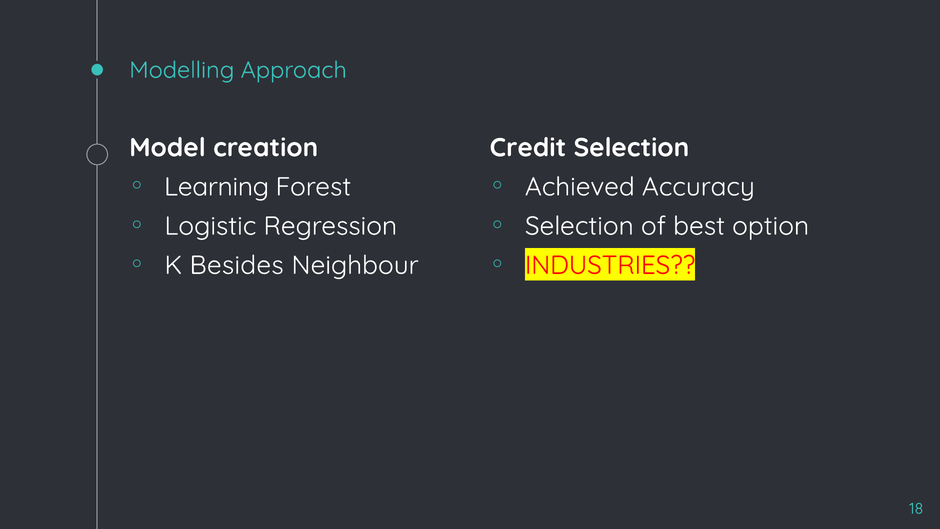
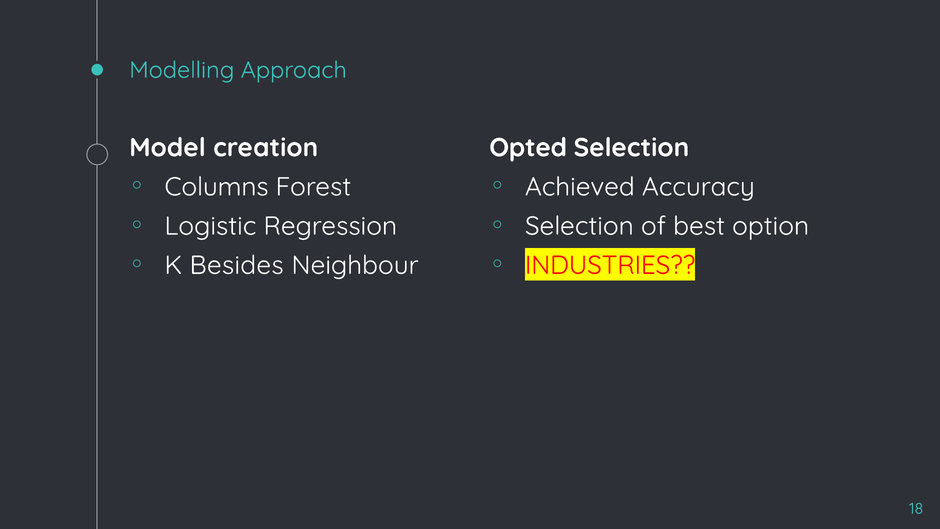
Credit: Credit -> Opted
Learning: Learning -> Columns
